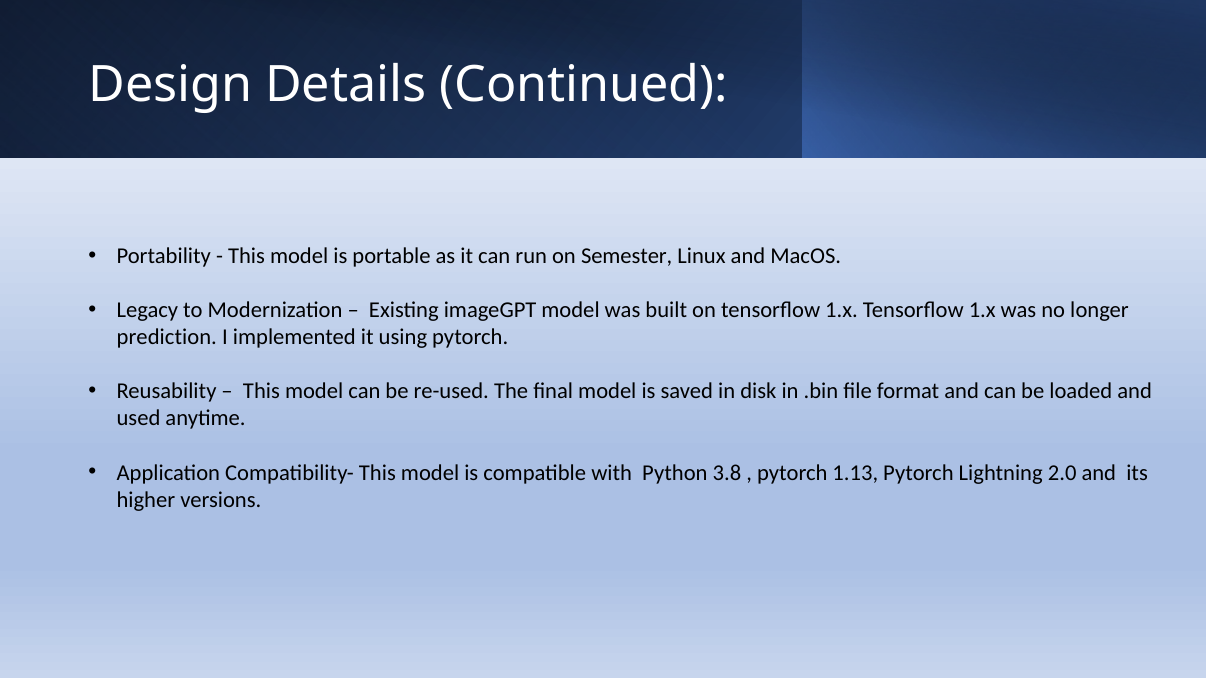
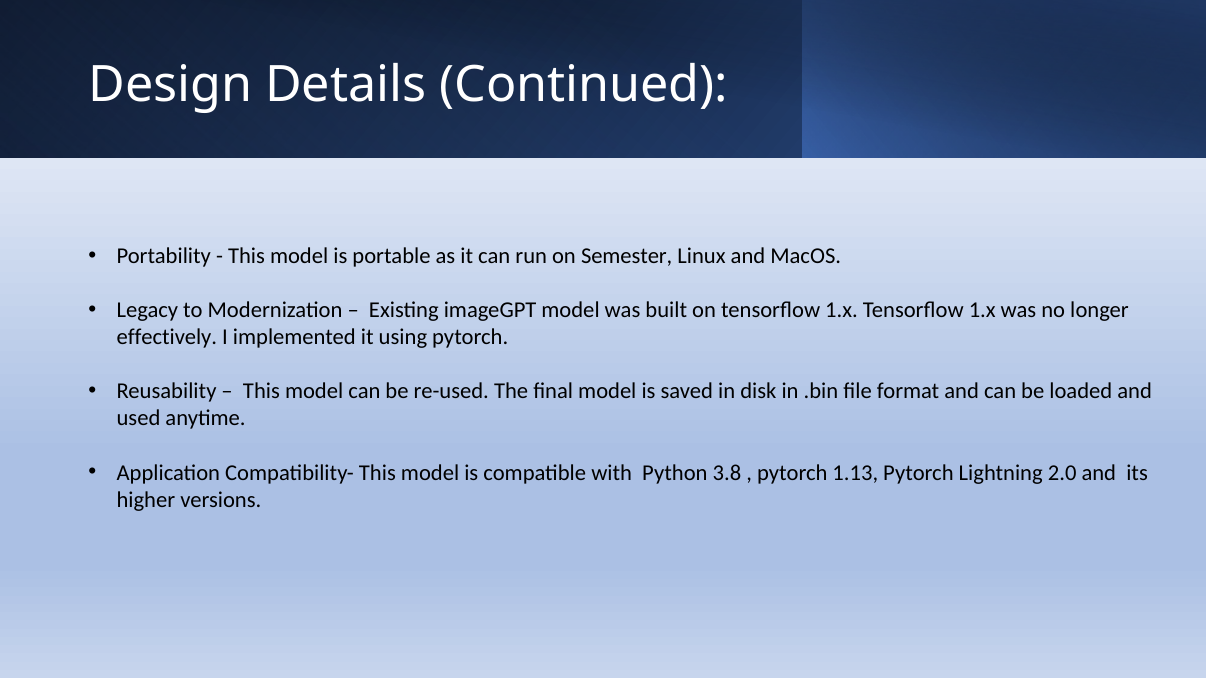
prediction: prediction -> effectively
